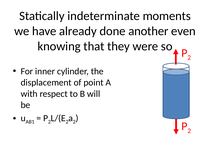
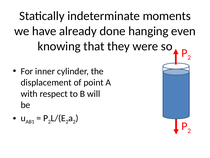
another: another -> hanging
